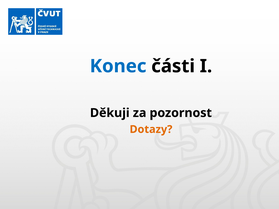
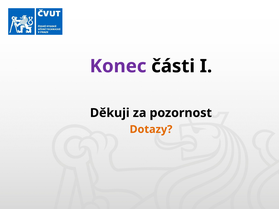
Konec colour: blue -> purple
